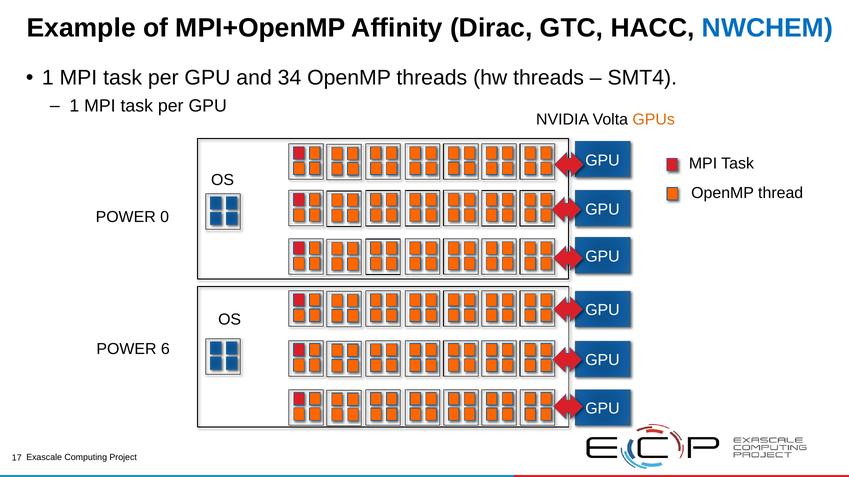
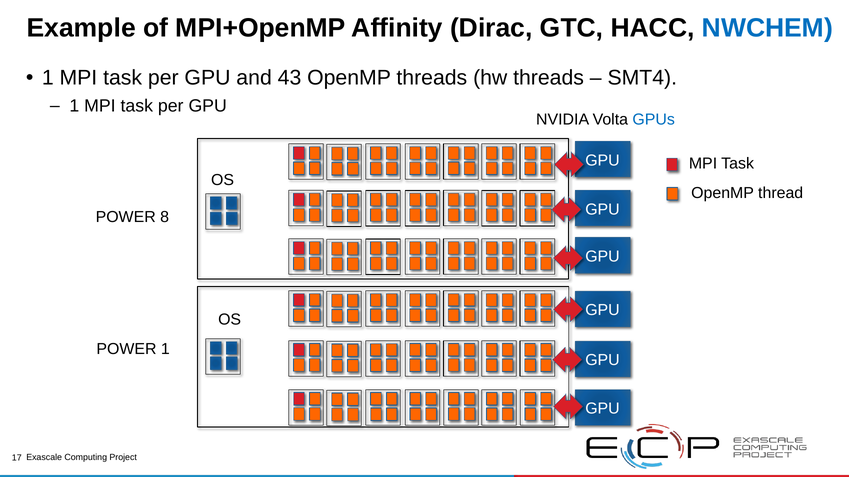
34: 34 -> 43
GPUs colour: orange -> blue
0: 0 -> 8
POWER 6: 6 -> 1
